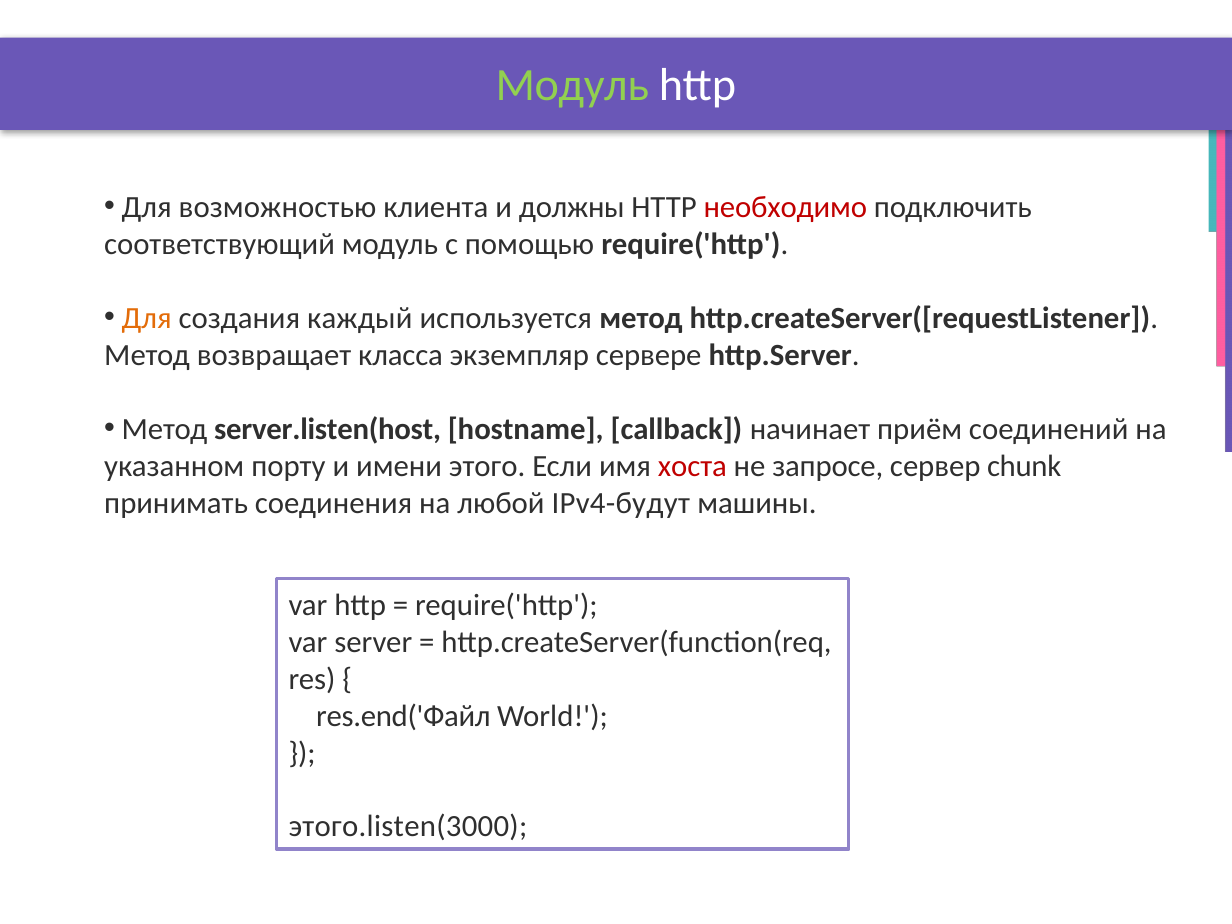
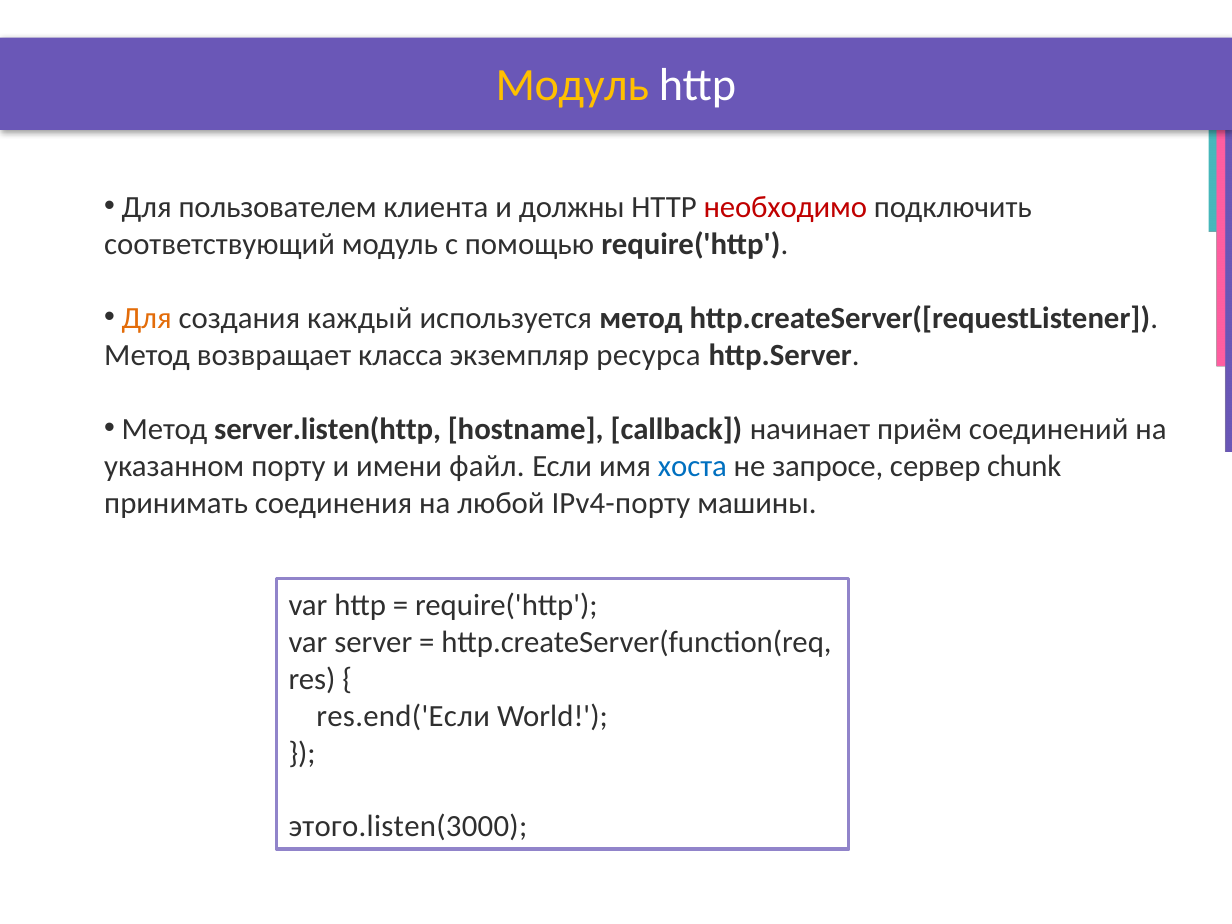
Модуль at (572, 85) colour: light green -> yellow
возможностью: возможностью -> пользователем
сервере: сервере -> ресурса
server.listen(host: server.listen(host -> server.listen(http
этого: этого -> файл
хоста colour: red -> blue
IPv4-будут: IPv4-будут -> IPv4-порту
res.end('Файл: res.end('Файл -> res.end('Если
